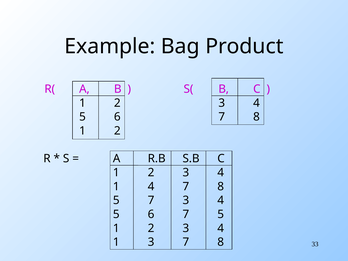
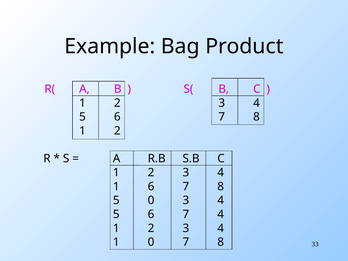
1 4: 4 -> 6
5 7: 7 -> 0
7 5: 5 -> 4
1 3: 3 -> 0
